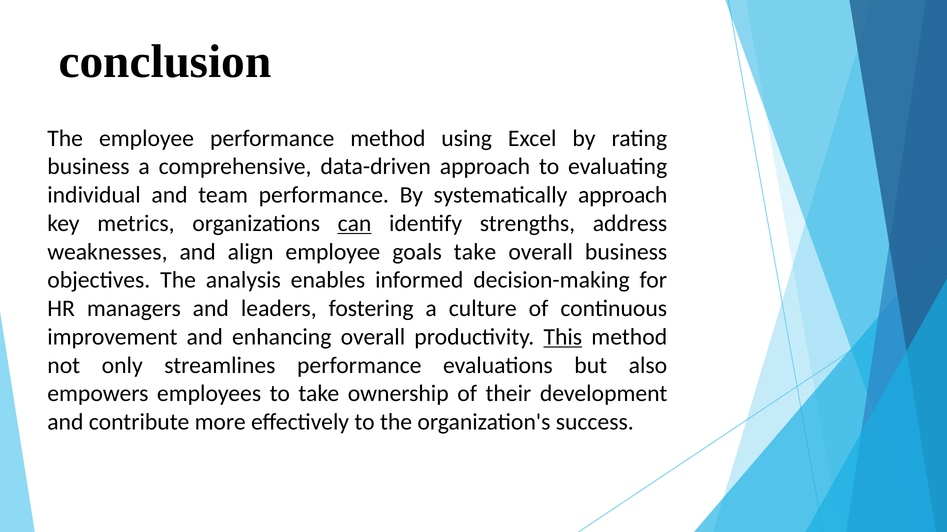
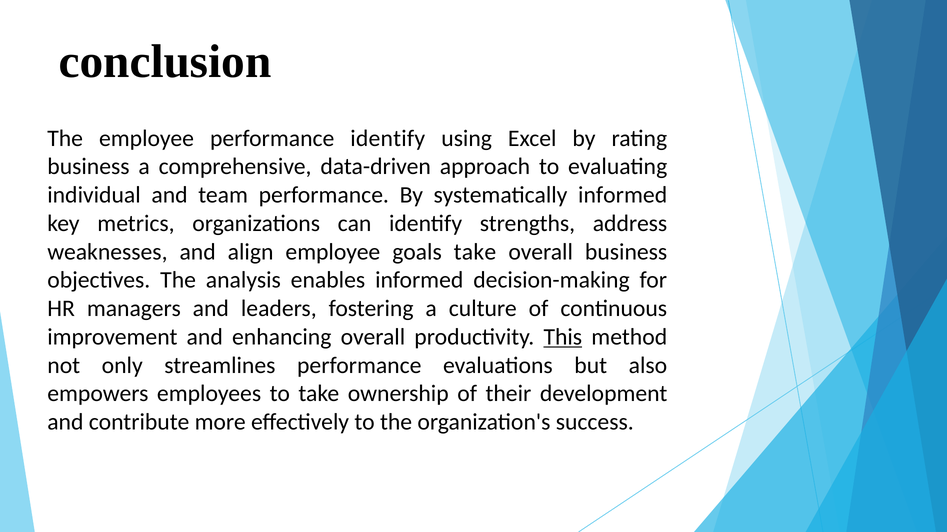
performance method: method -> identify
systematically approach: approach -> informed
can underline: present -> none
